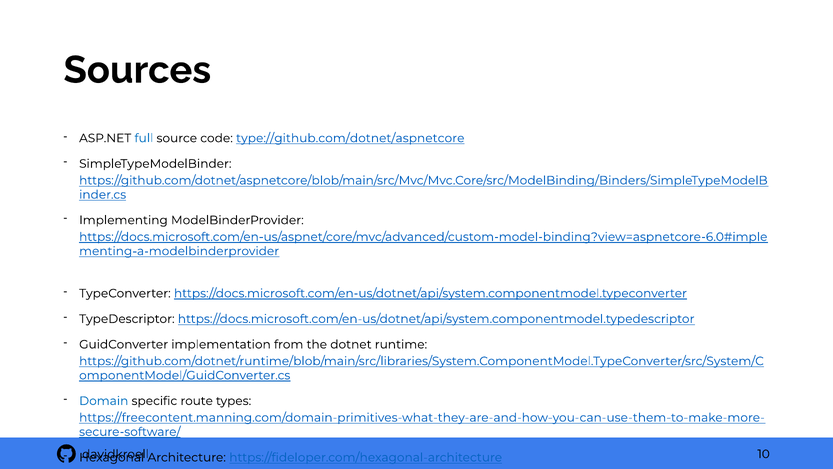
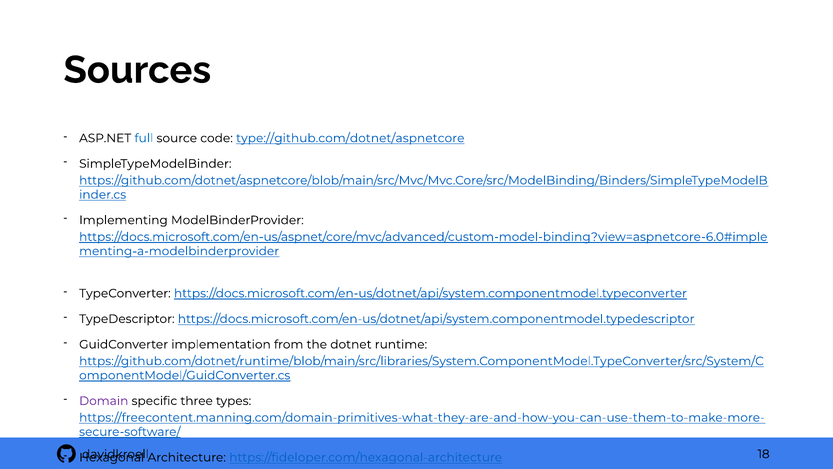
Domain colour: blue -> purple
route: route -> three
10: 10 -> 18
